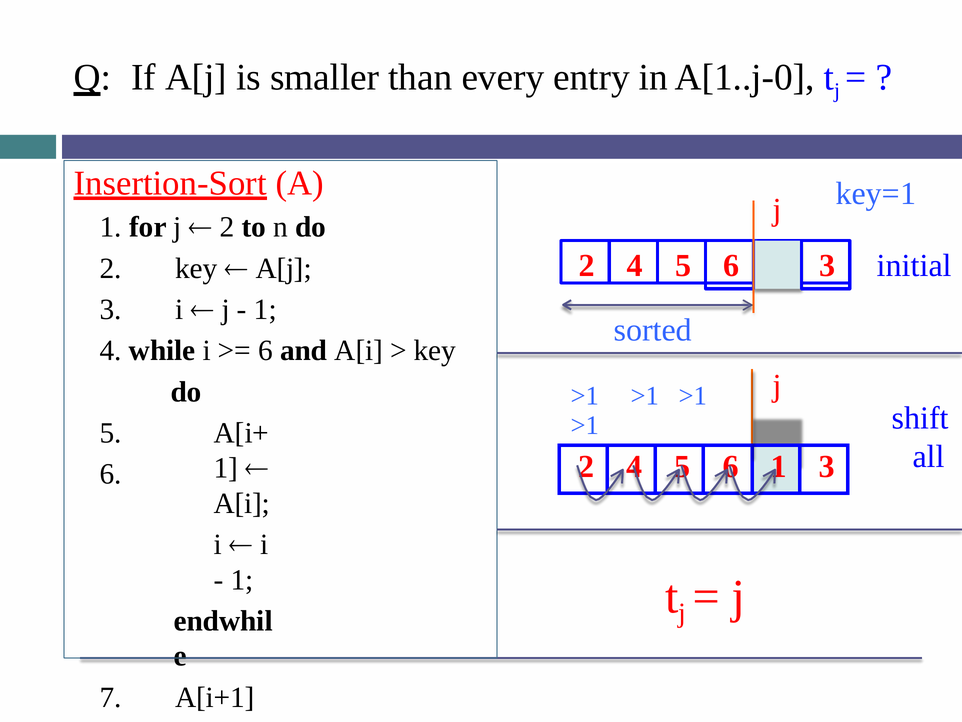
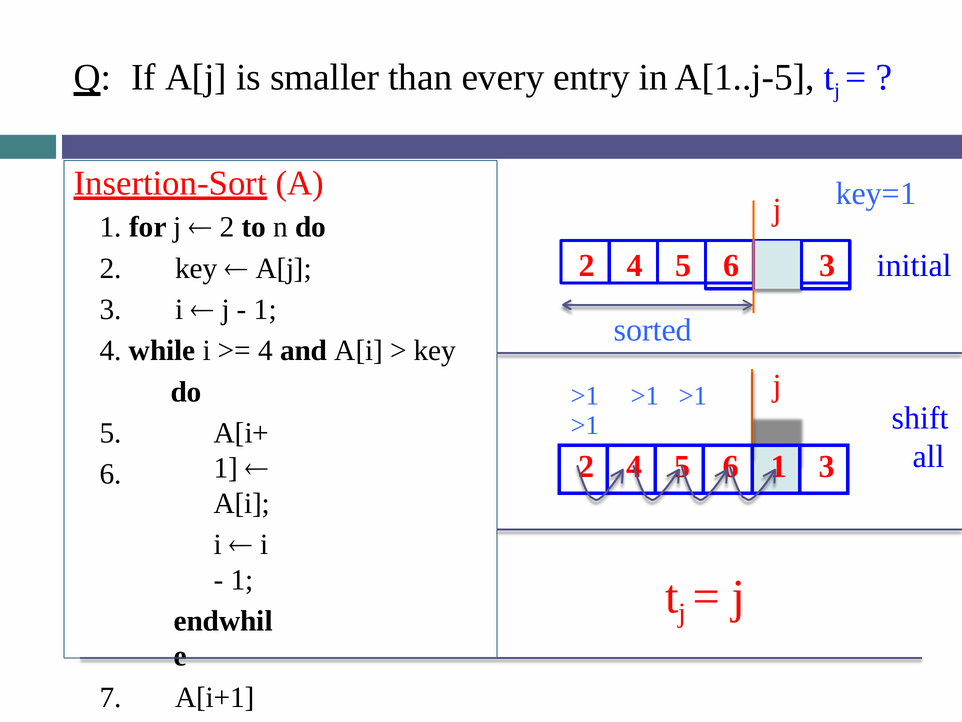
A[1..j-0: A[1..j-0 -> A[1..j-5
6 at (265, 350): 6 -> 4
